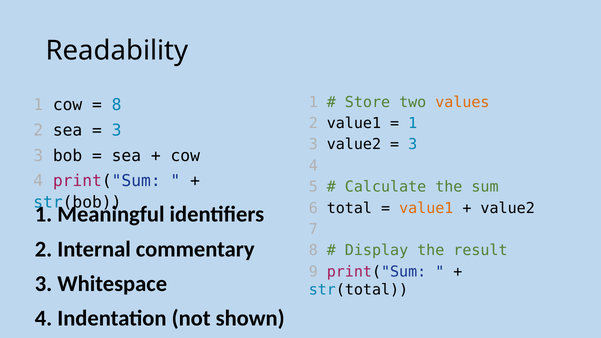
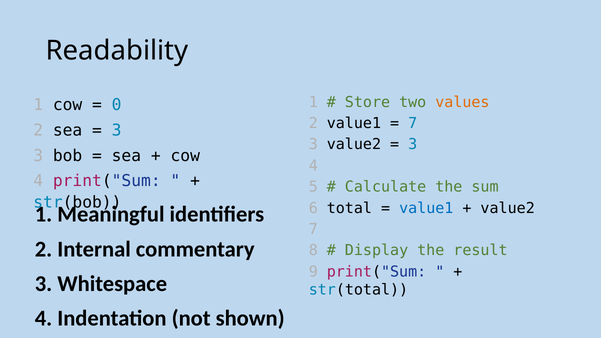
8 at (117, 105): 8 -> 0
1 at (413, 123): 1 -> 7
value1 at (426, 208) colour: orange -> blue
